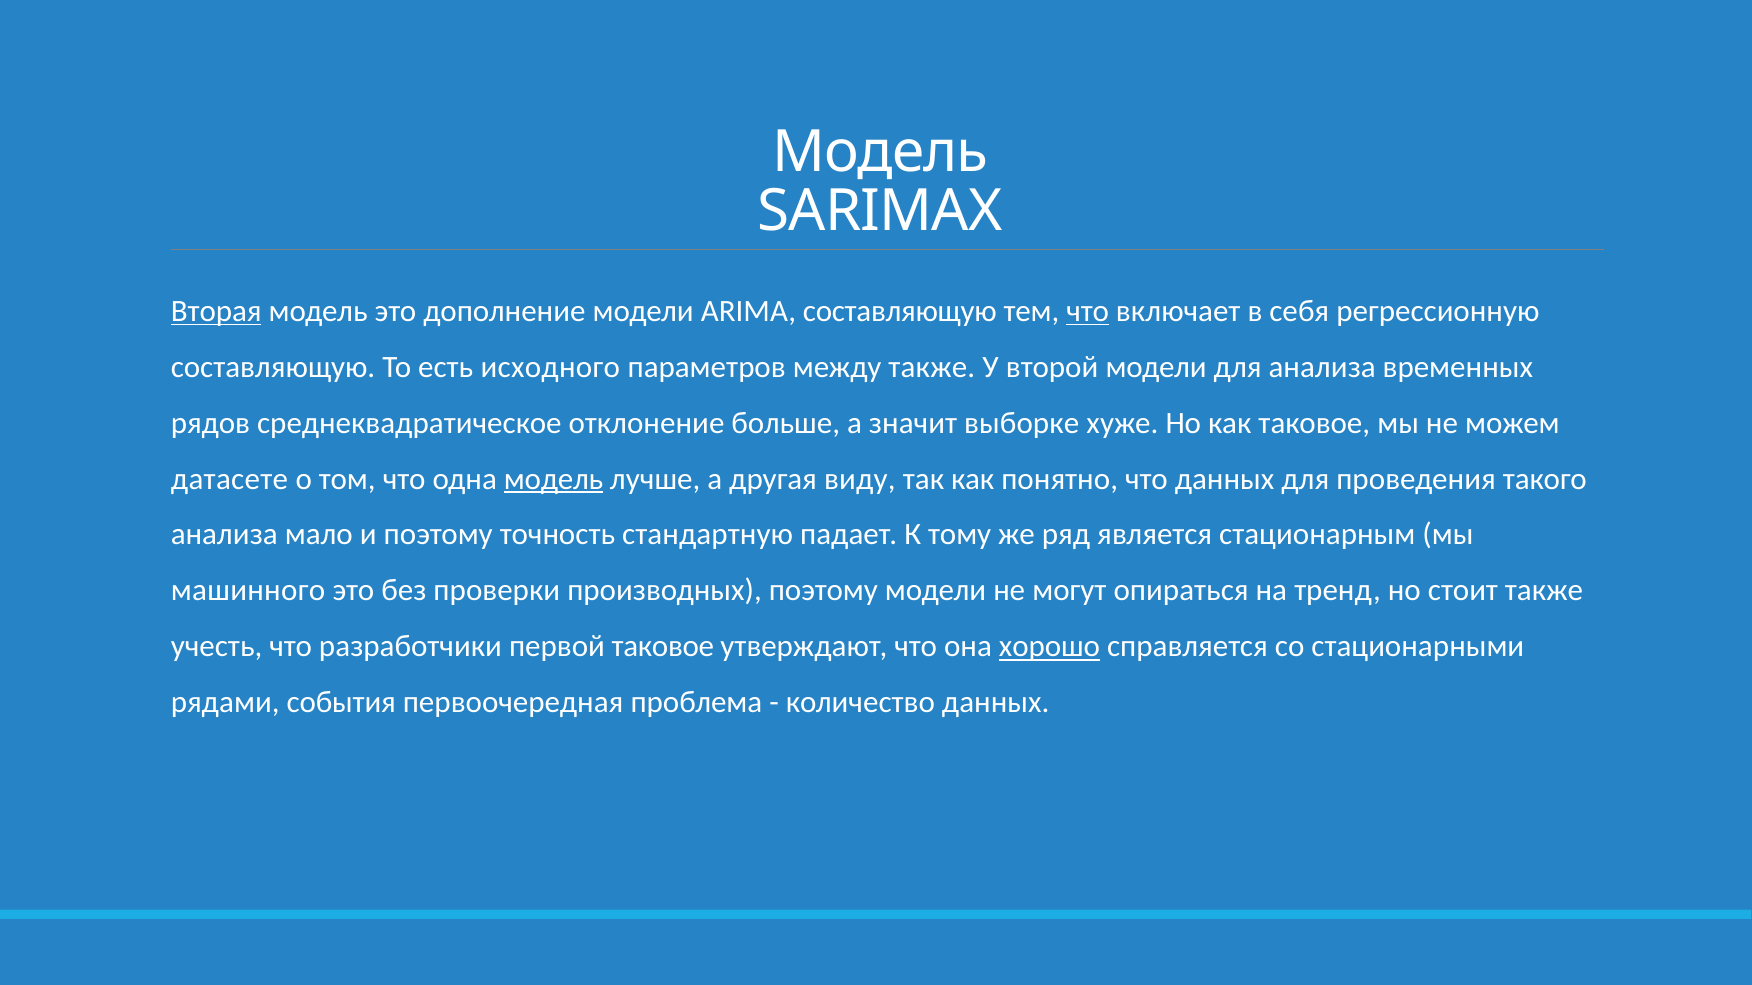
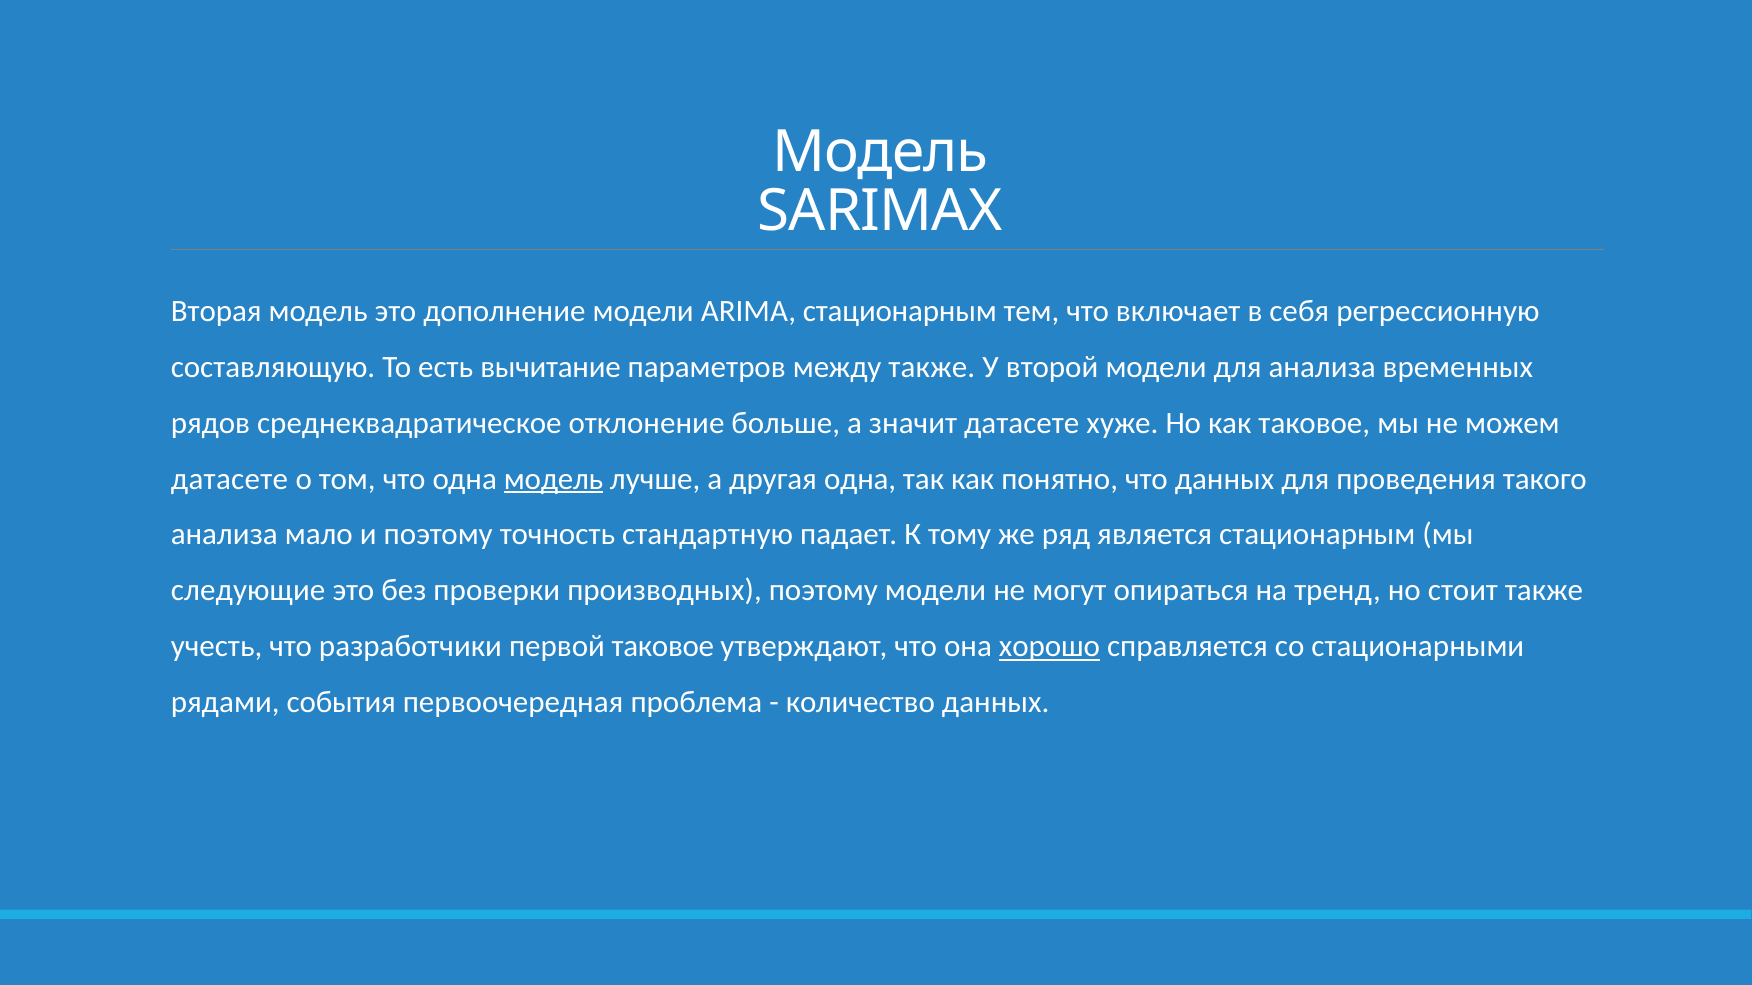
Вторая underline: present -> none
ARIMA составляющую: составляющую -> стационарным
что at (1088, 311) underline: present -> none
исходного: исходного -> вычитание
значит выборке: выборке -> датасете
другая виду: виду -> одна
машинного: машинного -> следующие
